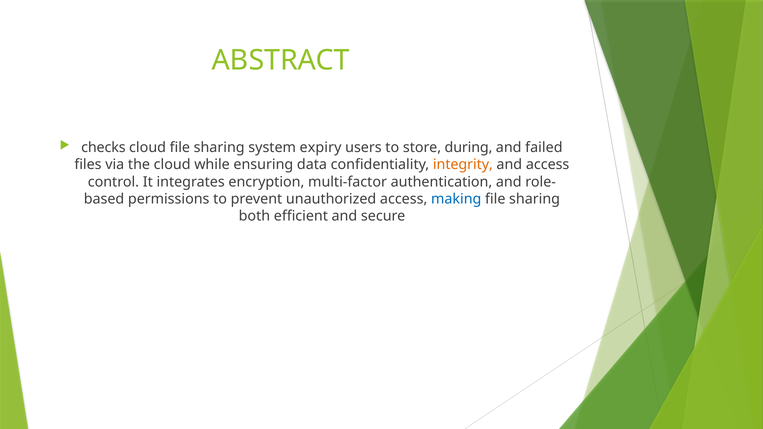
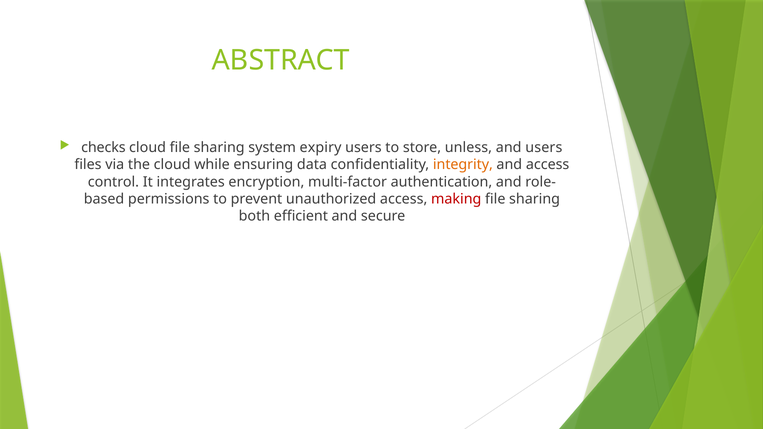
during: during -> unless
and failed: failed -> users
making colour: blue -> red
